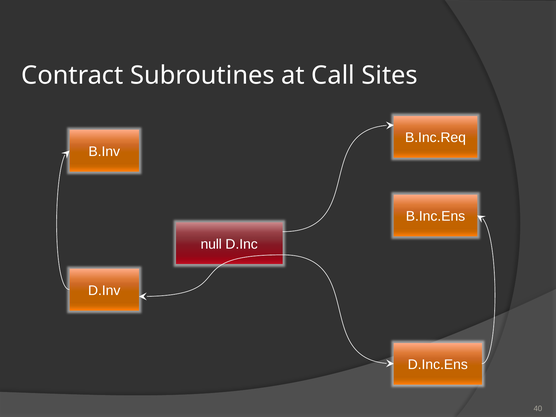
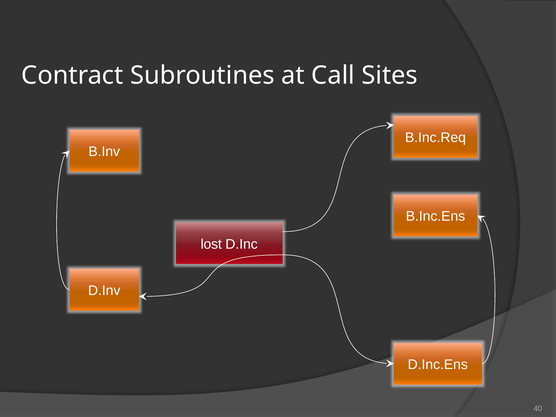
null: null -> lost
